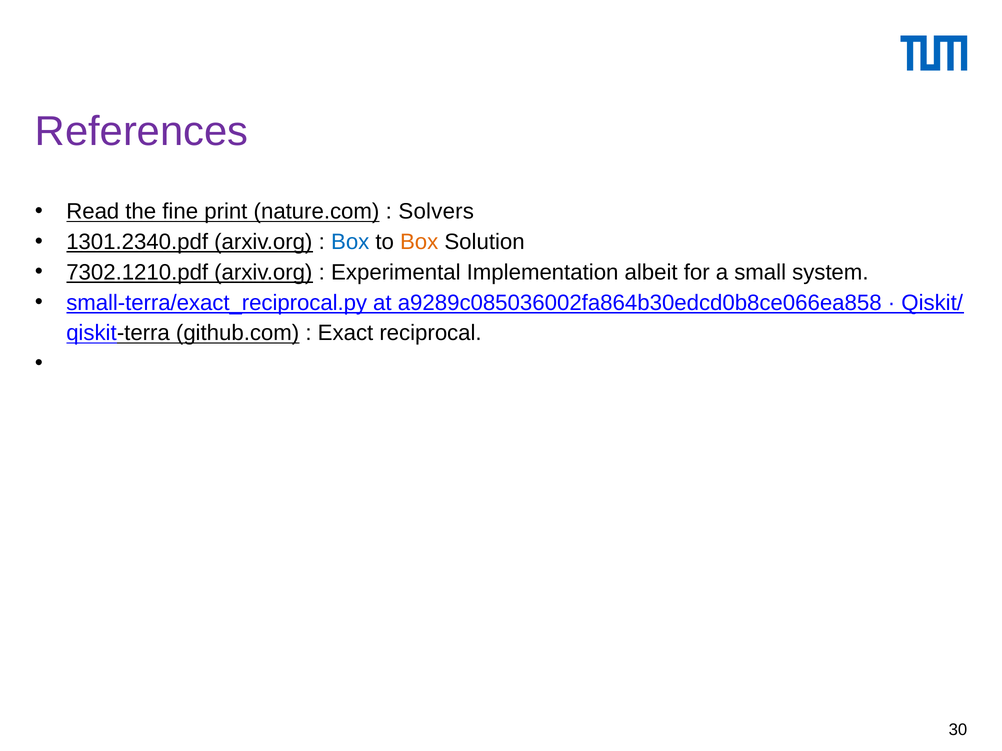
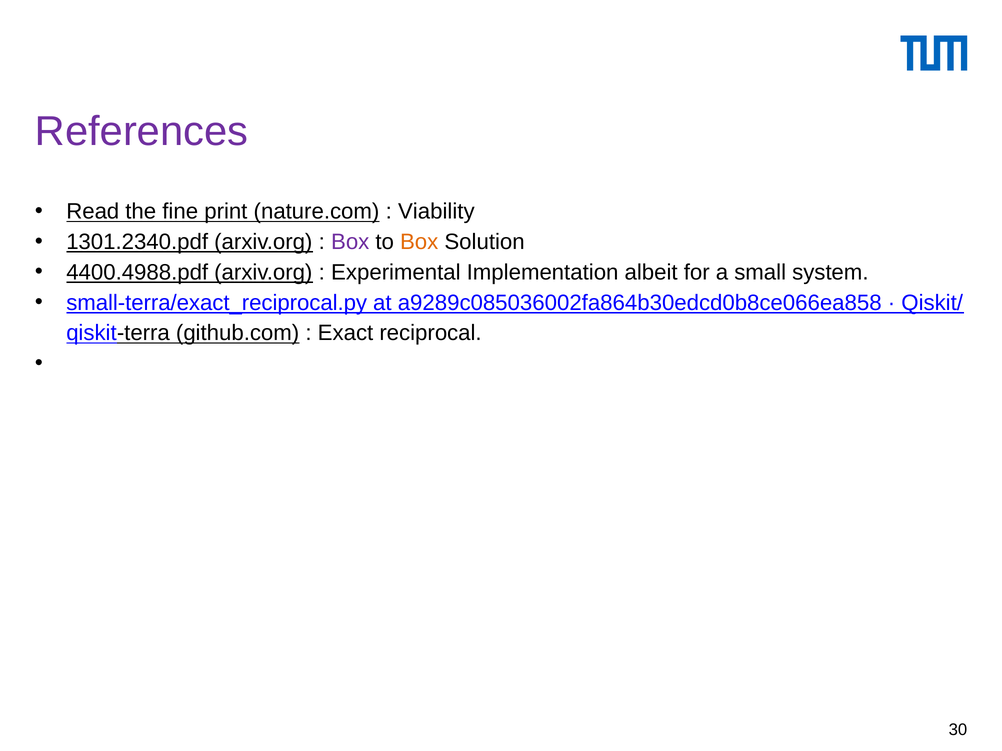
Solvers: Solvers -> Viability
Box at (350, 242) colour: blue -> purple
7302.1210.pdf: 7302.1210.pdf -> 4400.4988.pdf
